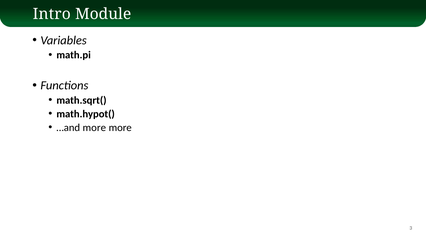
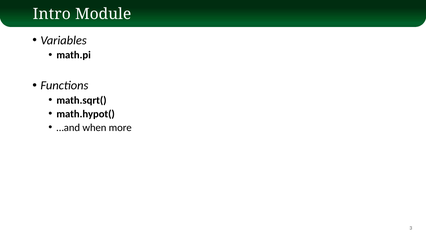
…and more: more -> when
